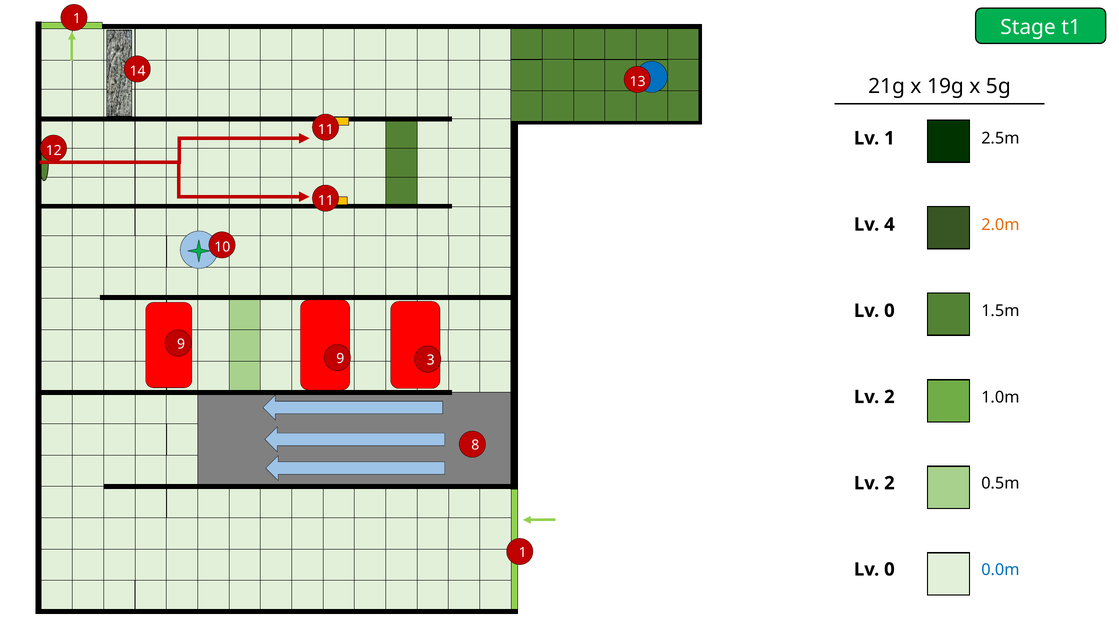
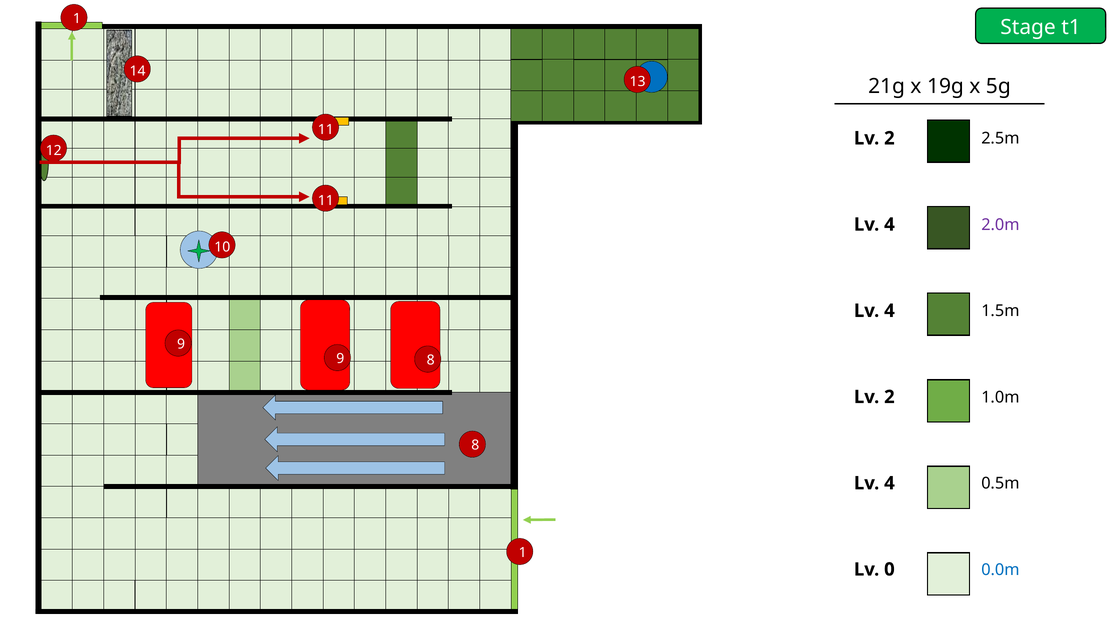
1 at (889, 138): 1 -> 2
2.0m colour: orange -> purple
0 at (889, 311): 0 -> 4
9 3: 3 -> 8
2 at (889, 484): 2 -> 4
